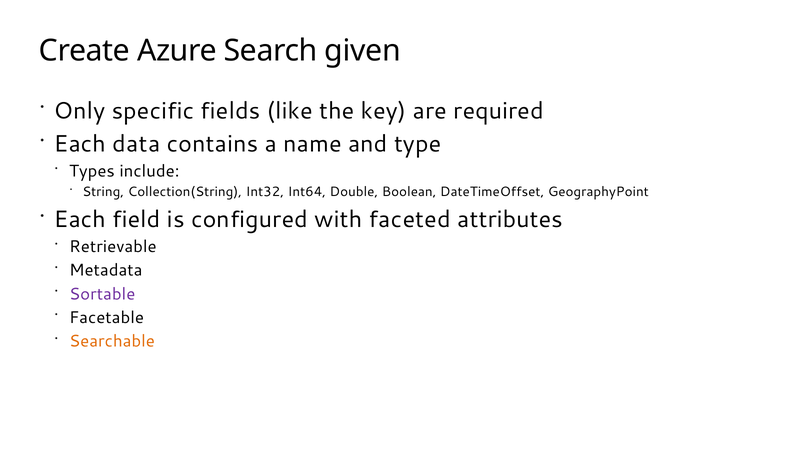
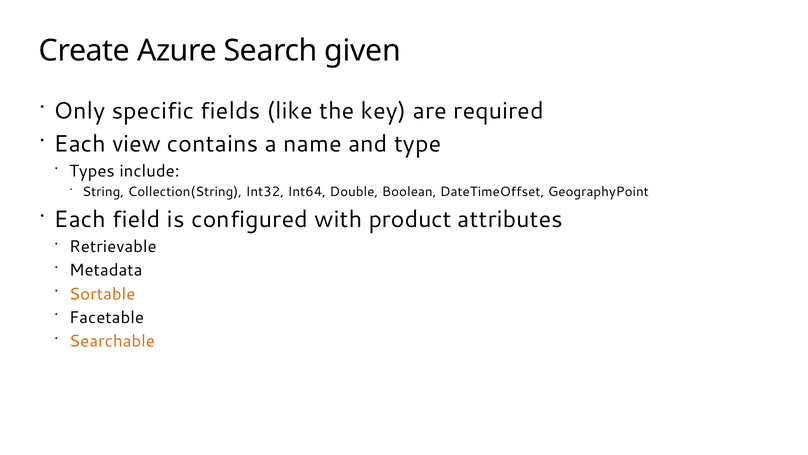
data: data -> view
faceted: faceted -> product
Sortable colour: purple -> orange
